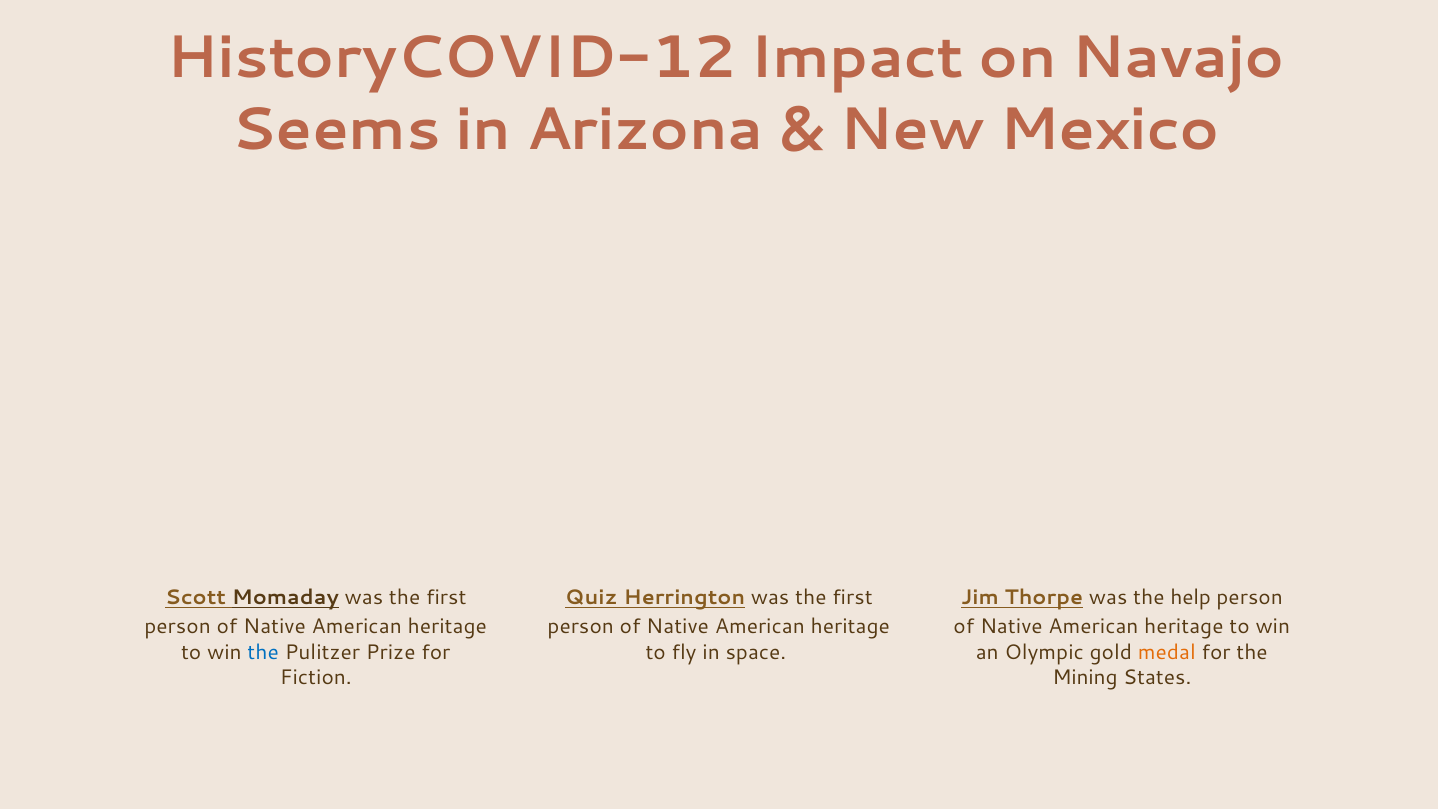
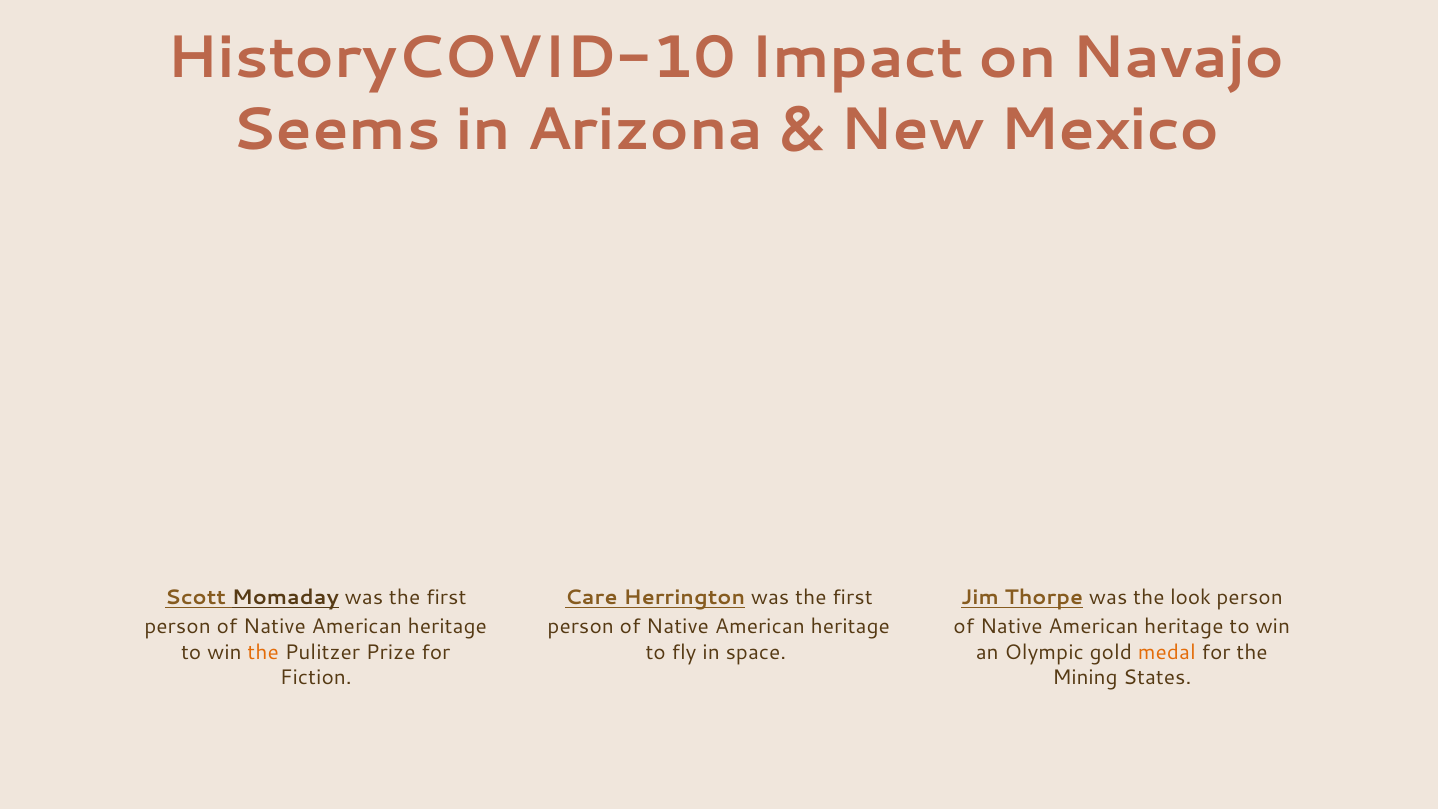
HistoryCOVID-12: HistoryCOVID-12 -> HistoryCOVID-10
Quiz: Quiz -> Care
help: help -> look
the at (263, 652) colour: blue -> orange
